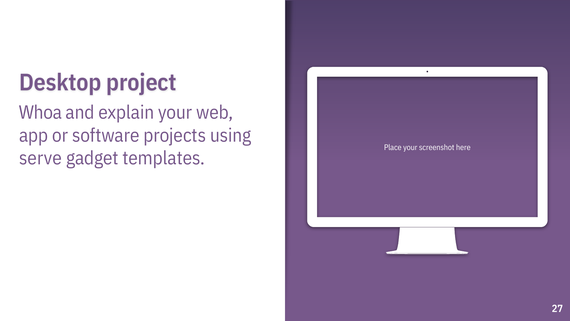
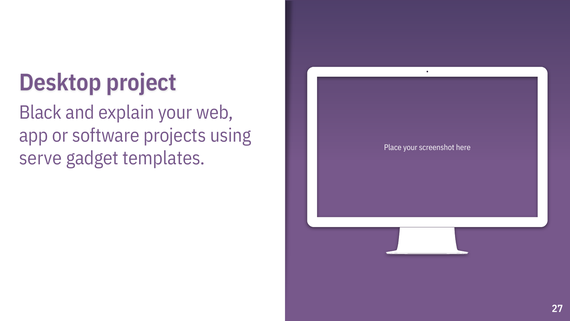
Whoa: Whoa -> Black
